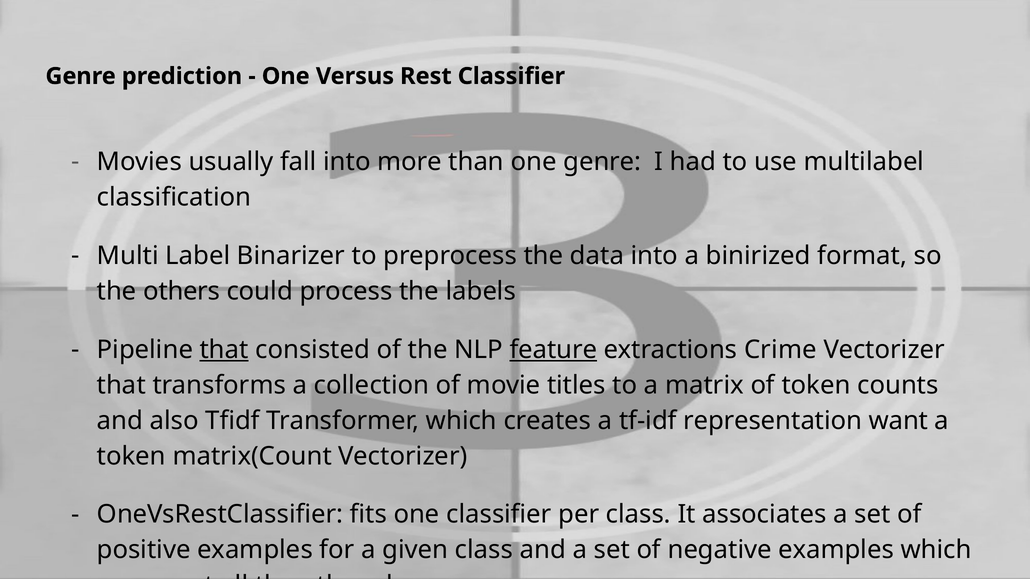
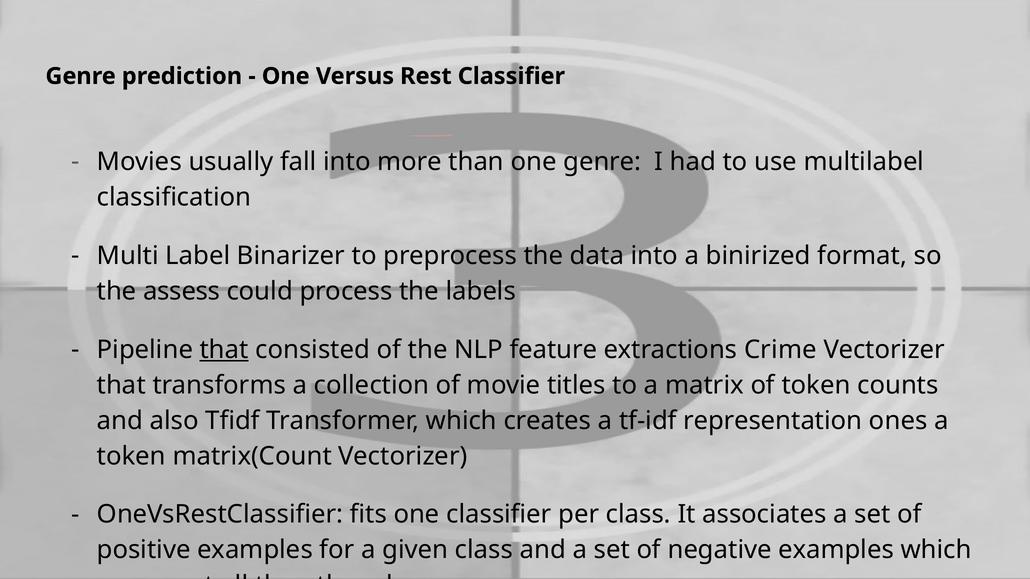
others: others -> assess
feature underline: present -> none
want: want -> ones
